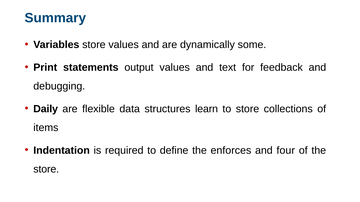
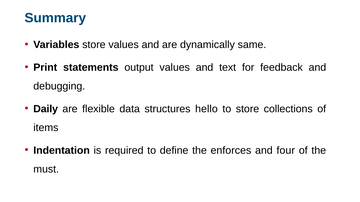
some: some -> same
learn: learn -> hello
store at (46, 170): store -> must
